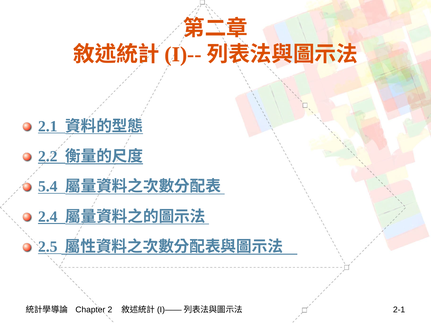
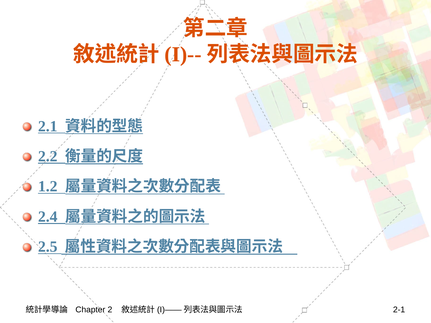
5.4: 5.4 -> 1.2
